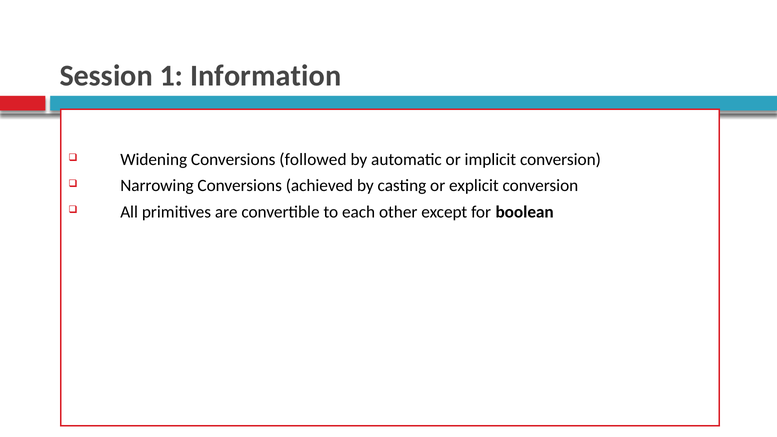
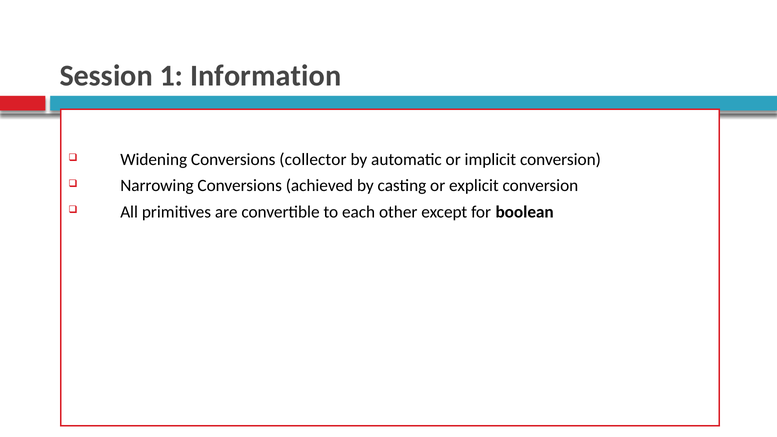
followed: followed -> collector
